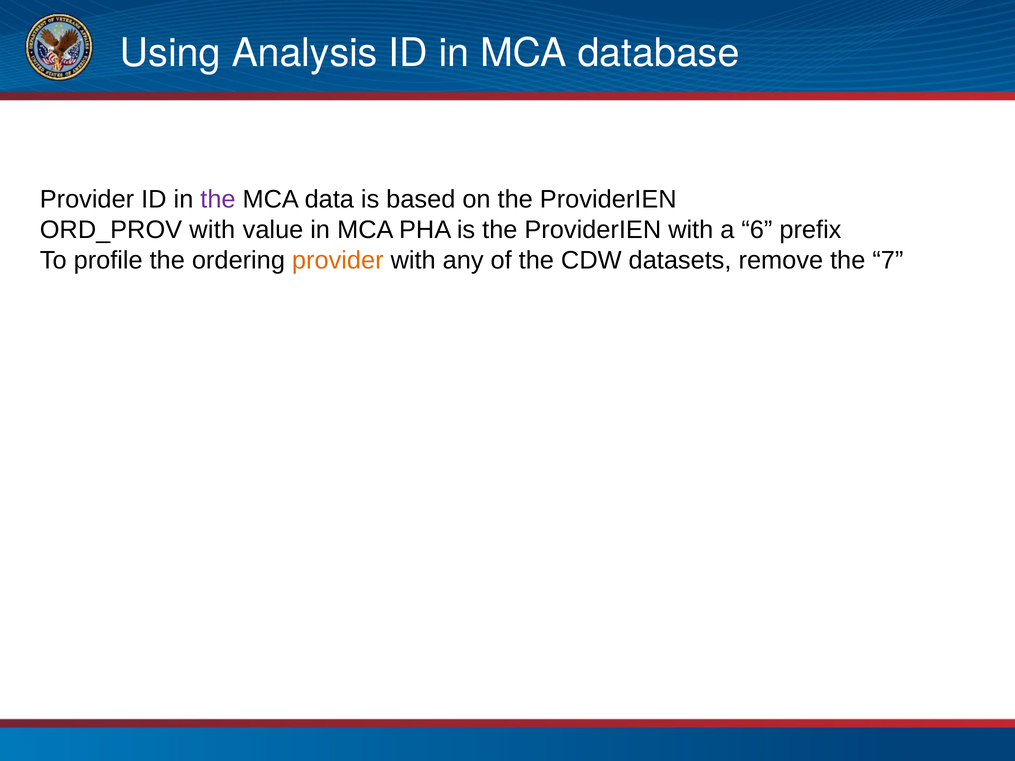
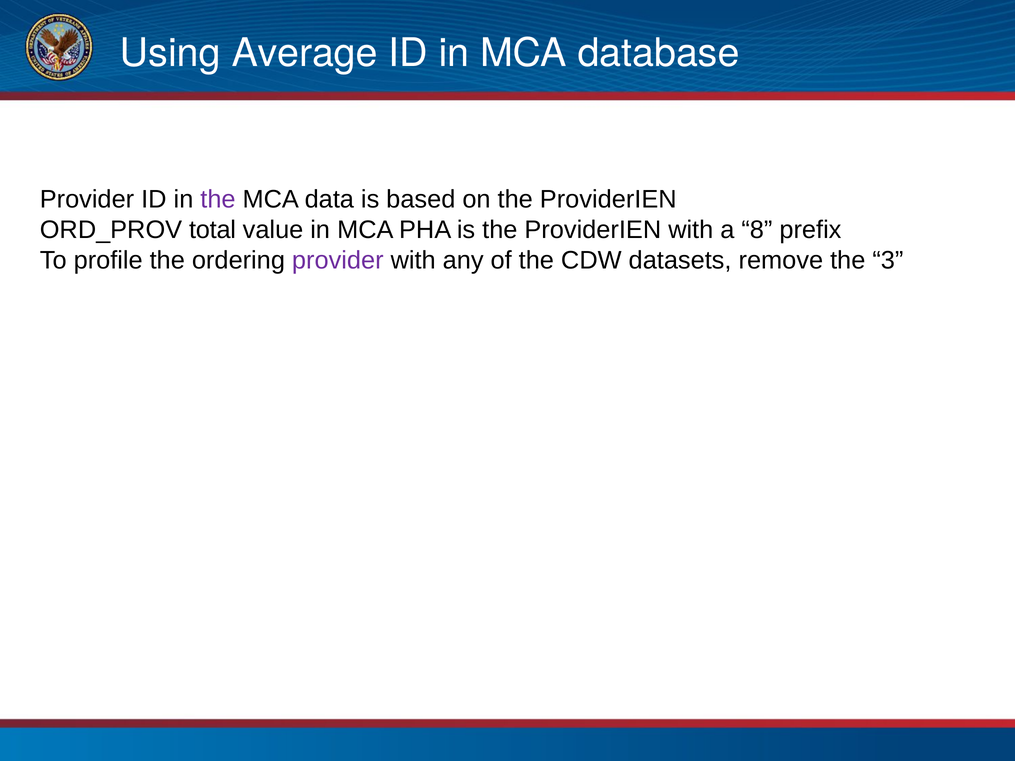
Analysis: Analysis -> Average
ORD_PROV with: with -> total
6: 6 -> 8
provider at (338, 260) colour: orange -> purple
7: 7 -> 3
